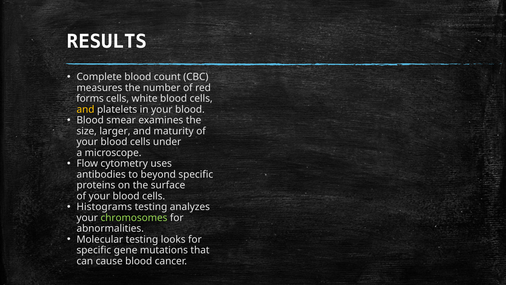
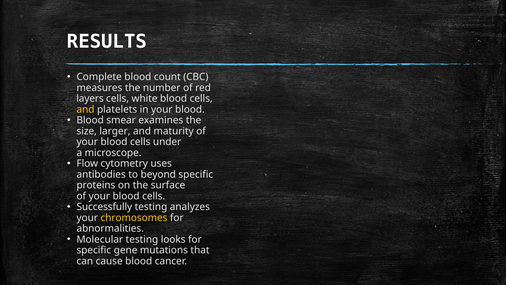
forms: forms -> layers
Histograms: Histograms -> Successfully
chromosomes colour: light green -> yellow
